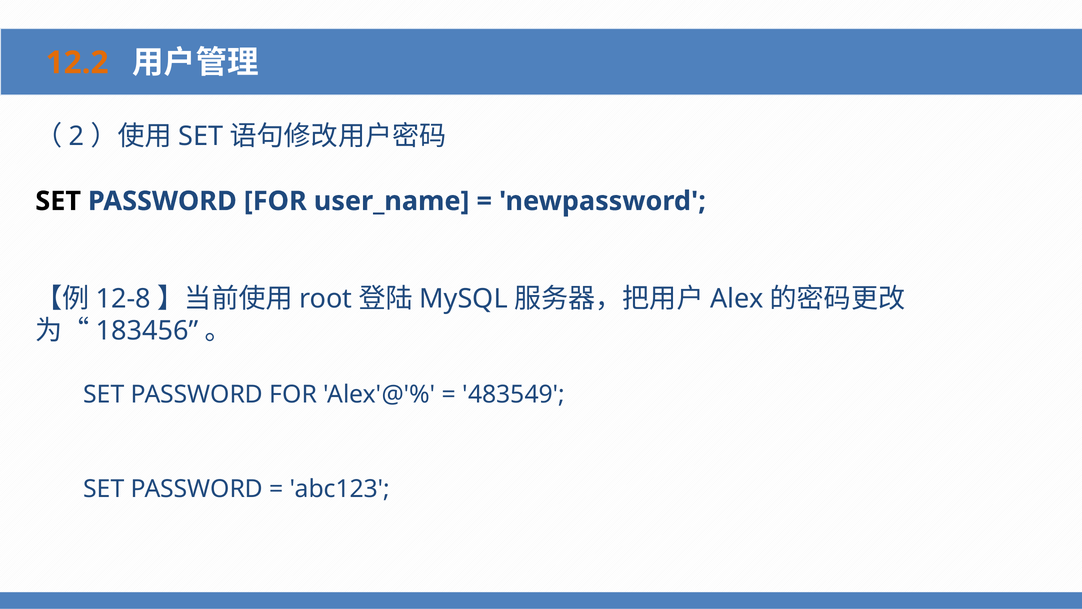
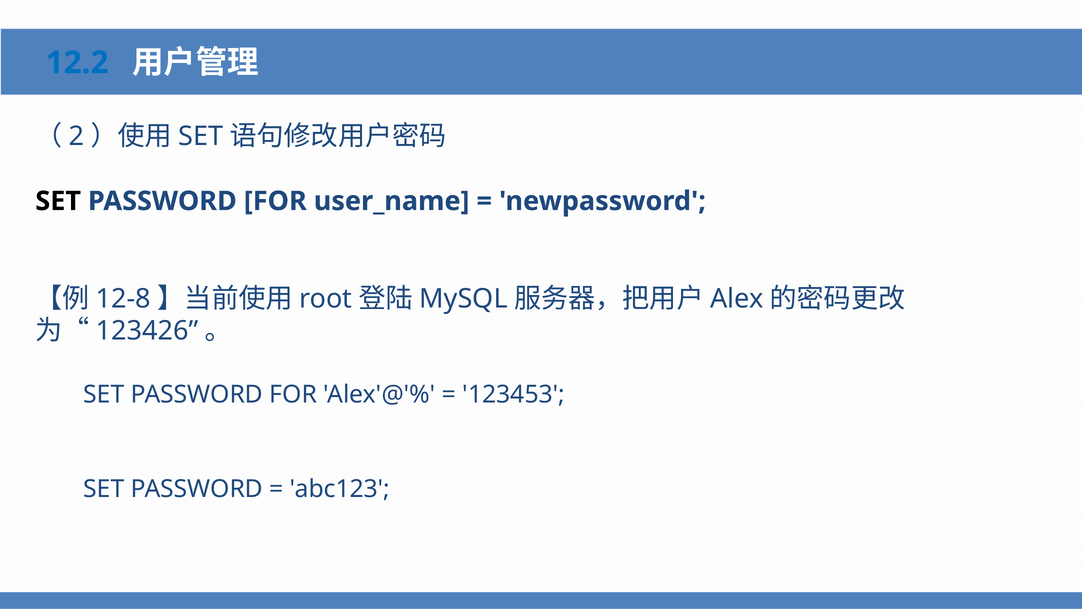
12.2 colour: orange -> blue
183456: 183456 -> 123426
483549: 483549 -> 123453
